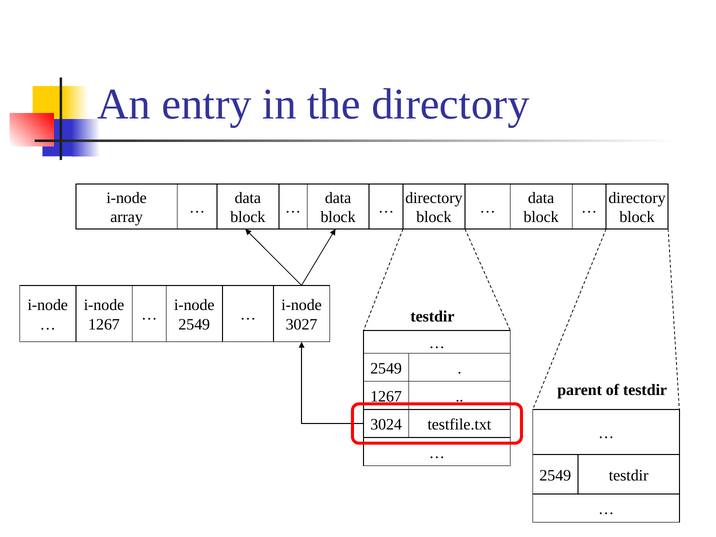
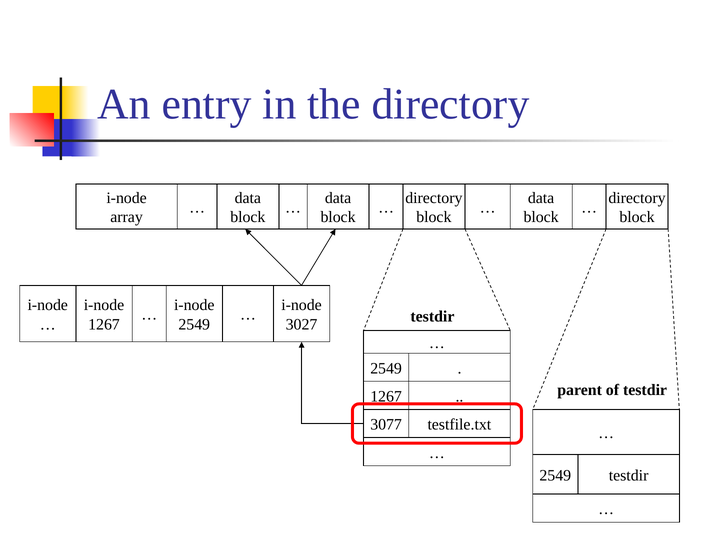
3024: 3024 -> 3077
